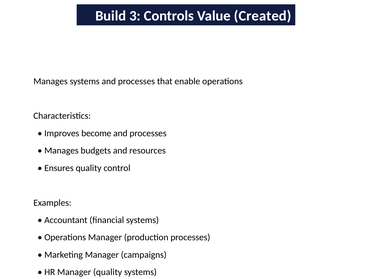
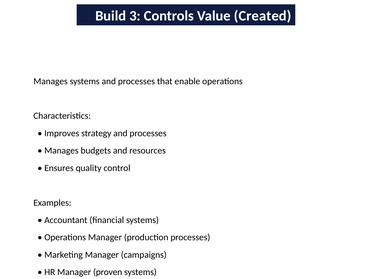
become: become -> strategy
Manager quality: quality -> proven
